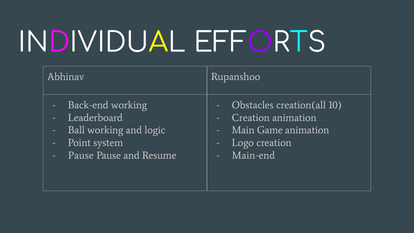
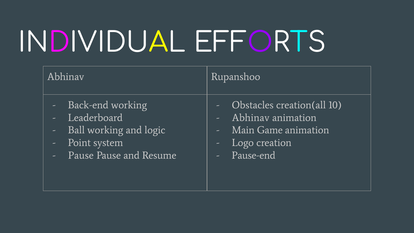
Creation at (251, 118): Creation -> Abhinav
Main-end: Main-end -> Pause-end
